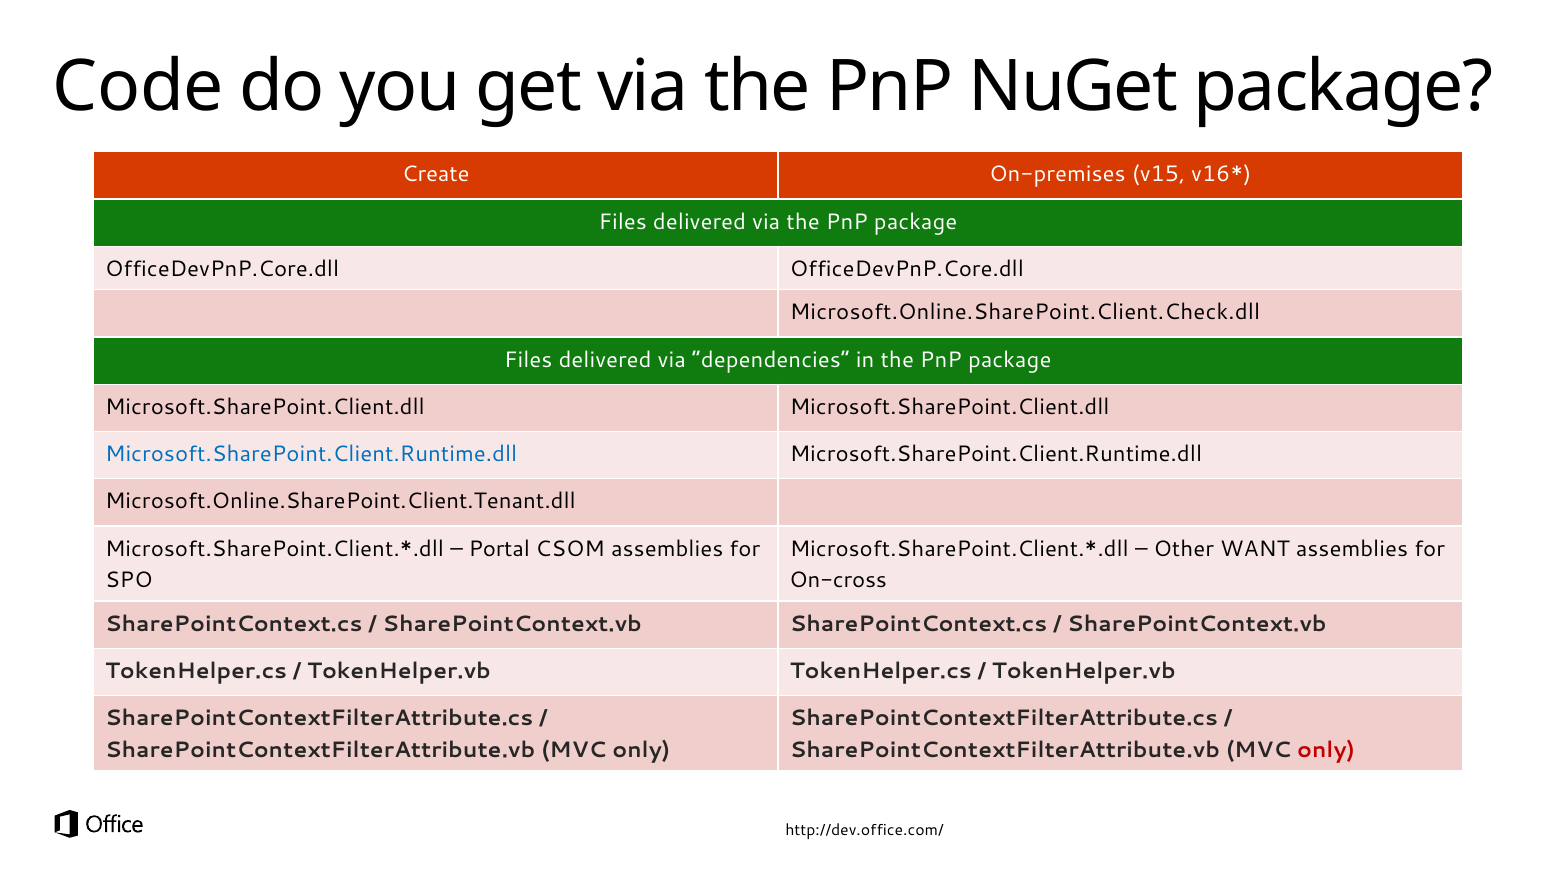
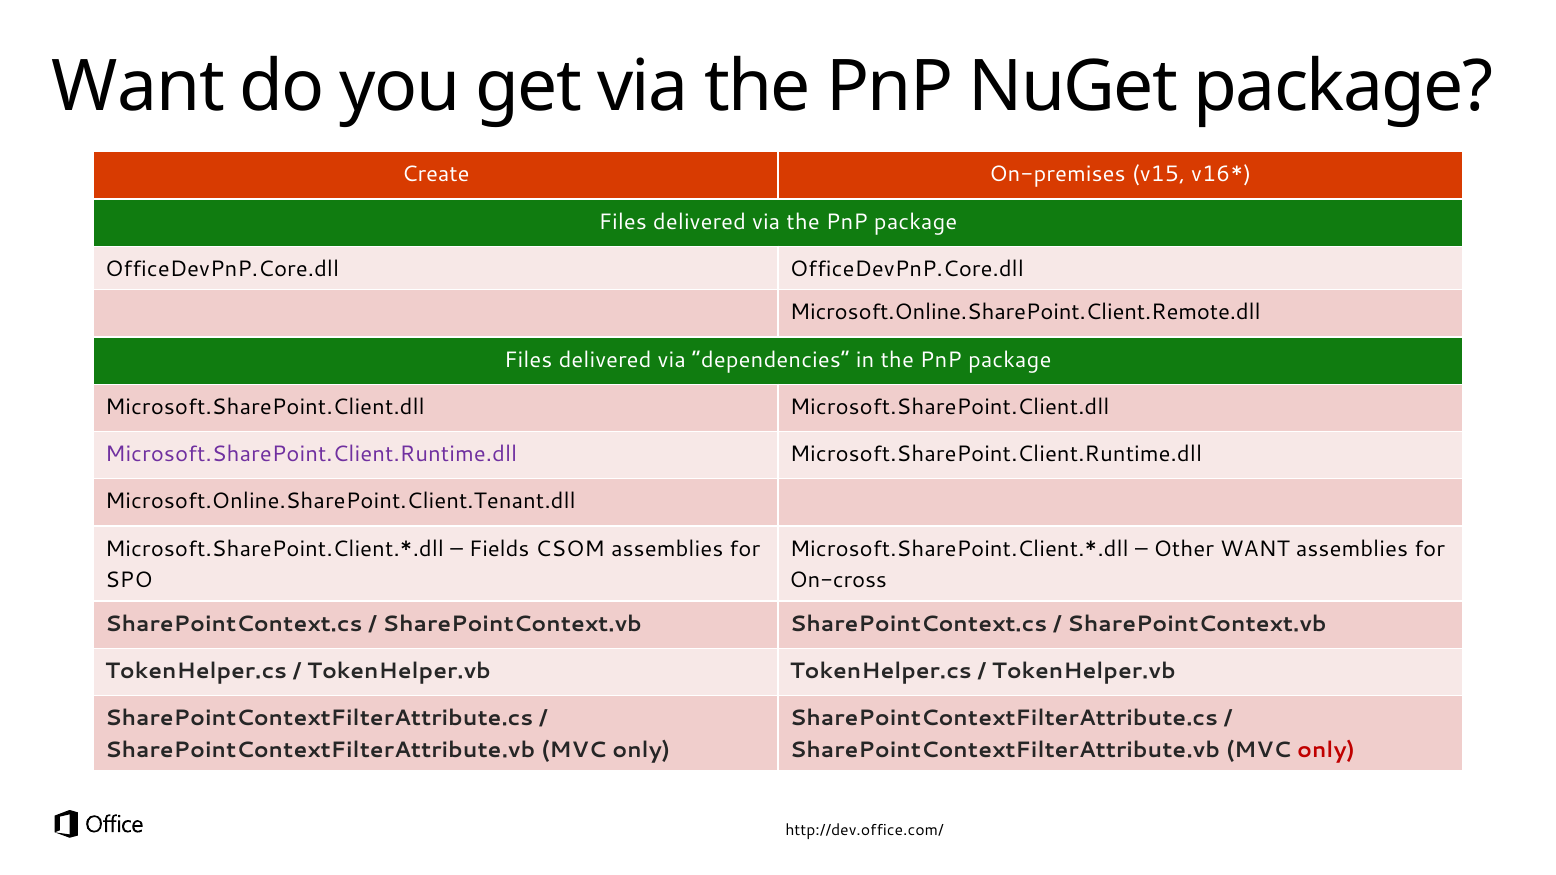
Code at (138, 86): Code -> Want
Microsoft.Online.SharePoint.Client.Check.dll: Microsoft.Online.SharePoint.Client.Check.dll -> Microsoft.Online.SharePoint.Client.Remote.dll
Microsoft.SharePoint.Client.Runtime.dll at (311, 454) colour: blue -> purple
Portal: Portal -> Fields
